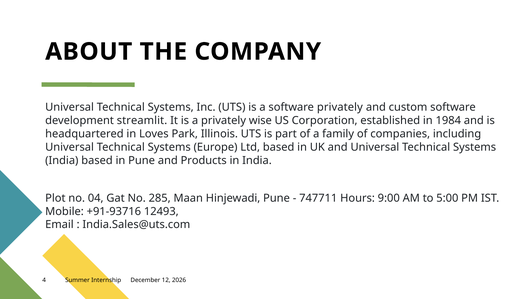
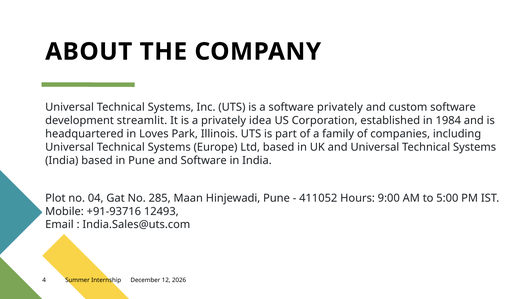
wise: wise -> idea
and Products: Products -> Software
747711: 747711 -> 411052
